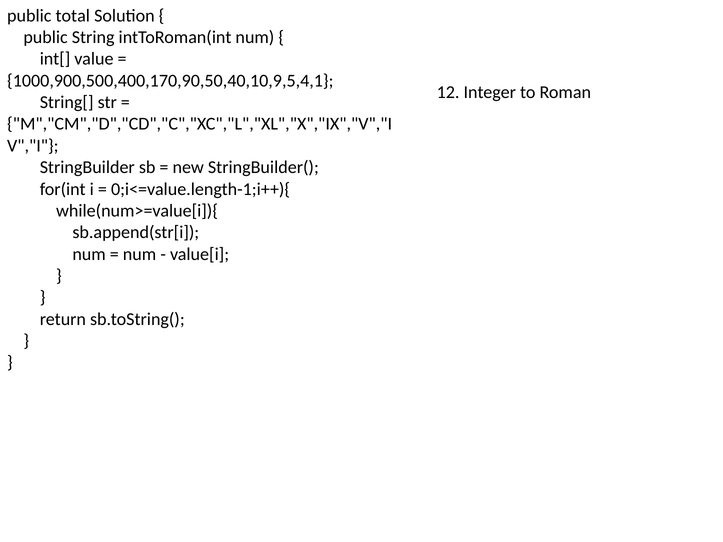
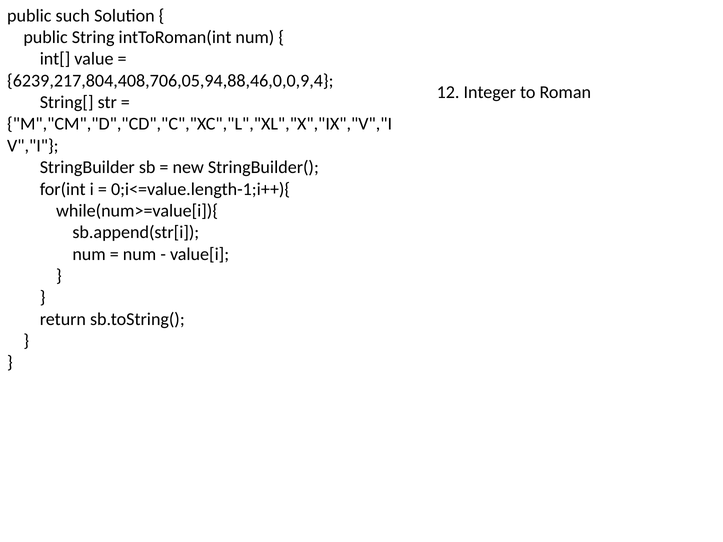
total: total -> such
1000,900,500,400,170,90,50,40,10,9,5,4,1: 1000,900,500,400,170,90,50,40,10,9,5,4,1 -> 6239,217,804,408,706,05,94,88,46,0,0,9,4
